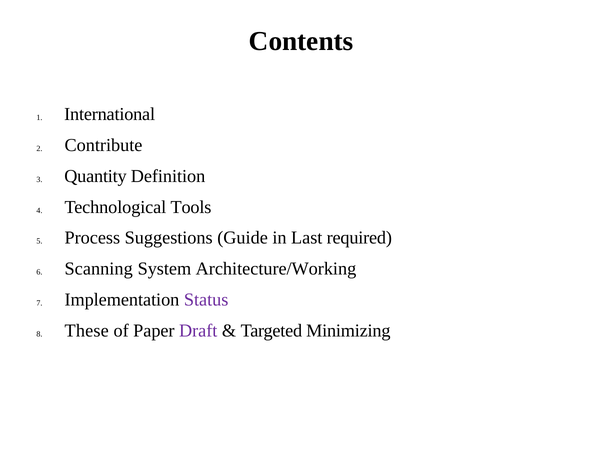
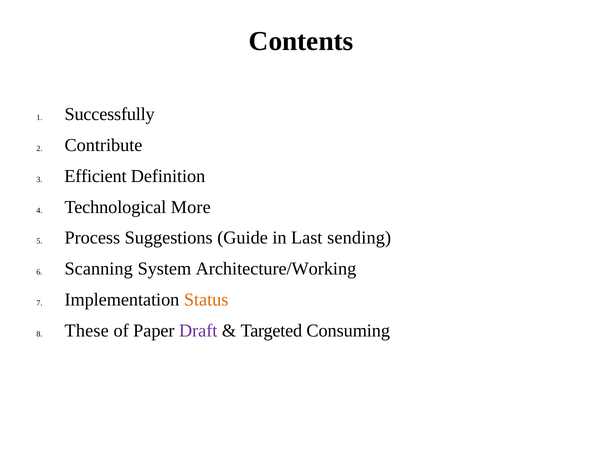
International: International -> Successfully
Quantity: Quantity -> Efficient
Tools: Tools -> More
required: required -> sending
Status colour: purple -> orange
Minimizing: Minimizing -> Consuming
